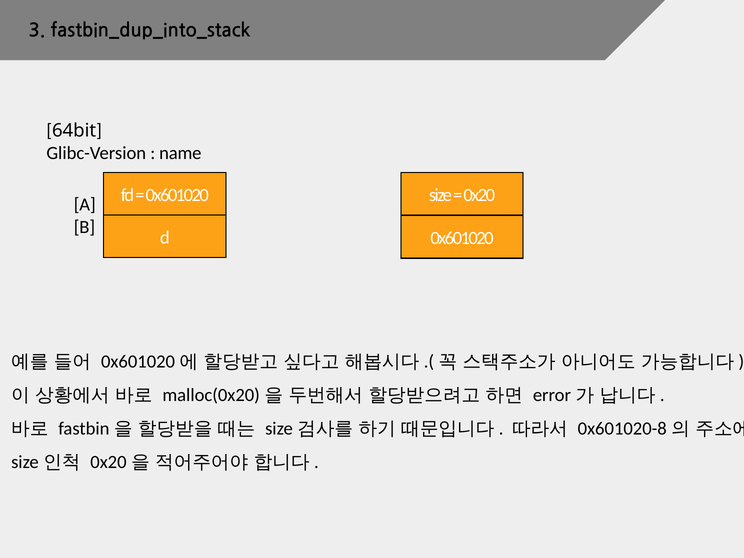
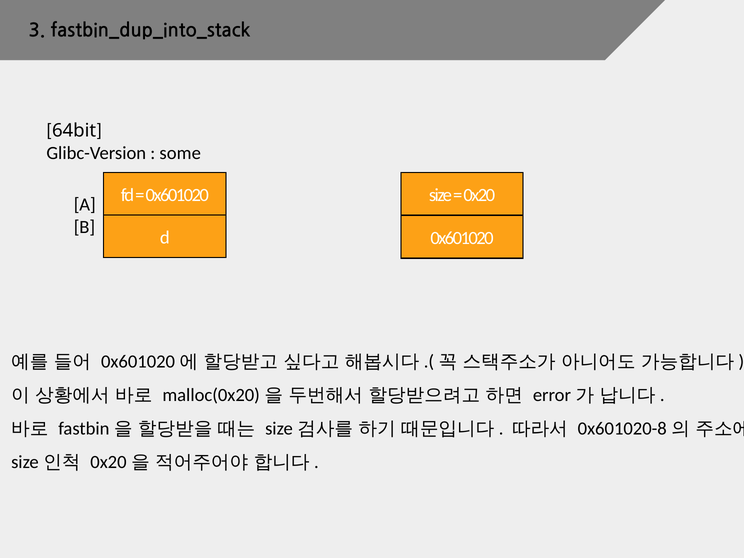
name: name -> some
